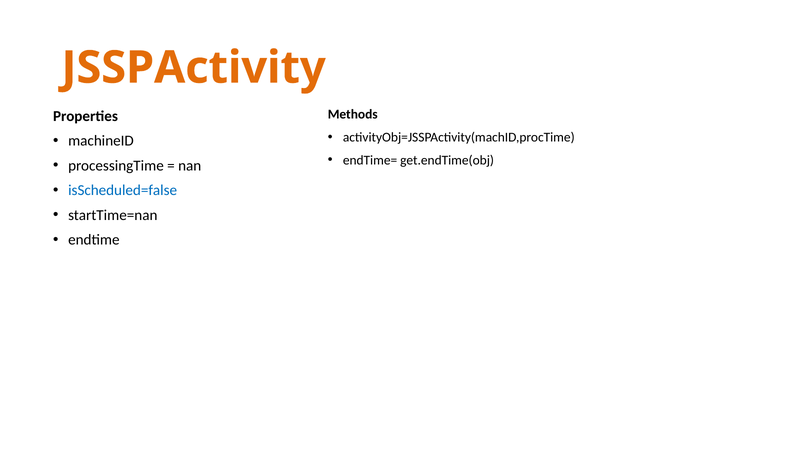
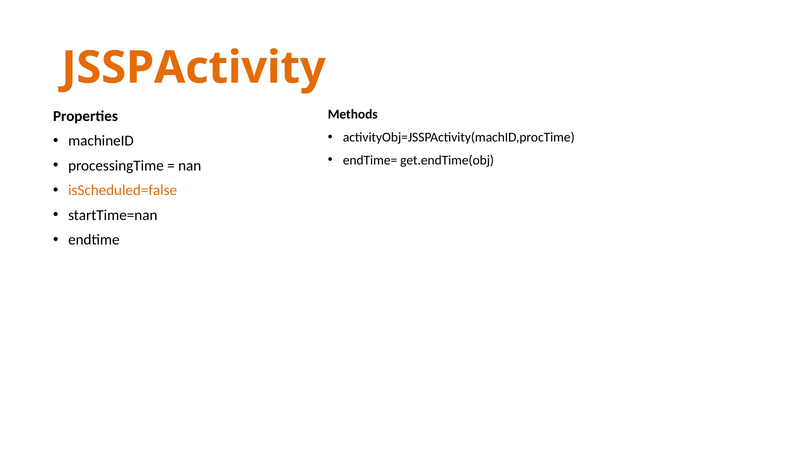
isScheduled=false colour: blue -> orange
